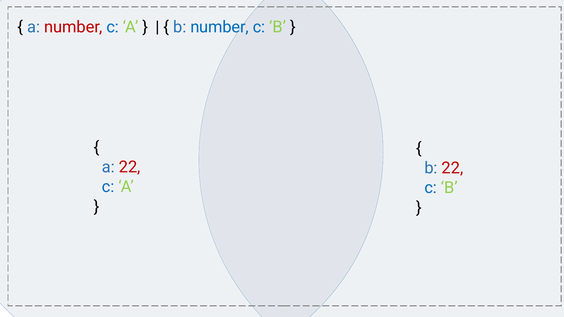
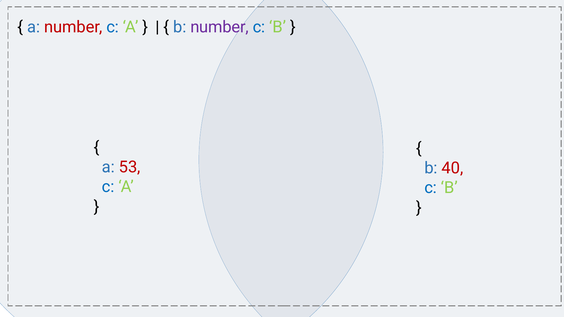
number at (220, 27) colour: blue -> purple
a 22: 22 -> 53
b 22: 22 -> 40
